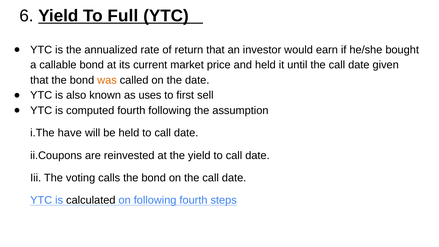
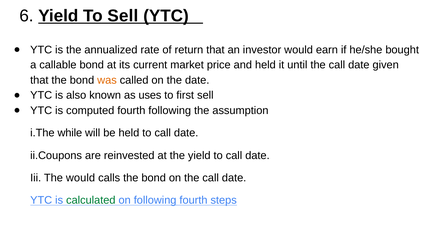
To Full: Full -> Sell
have: have -> while
The voting: voting -> would
calculated colour: black -> green
